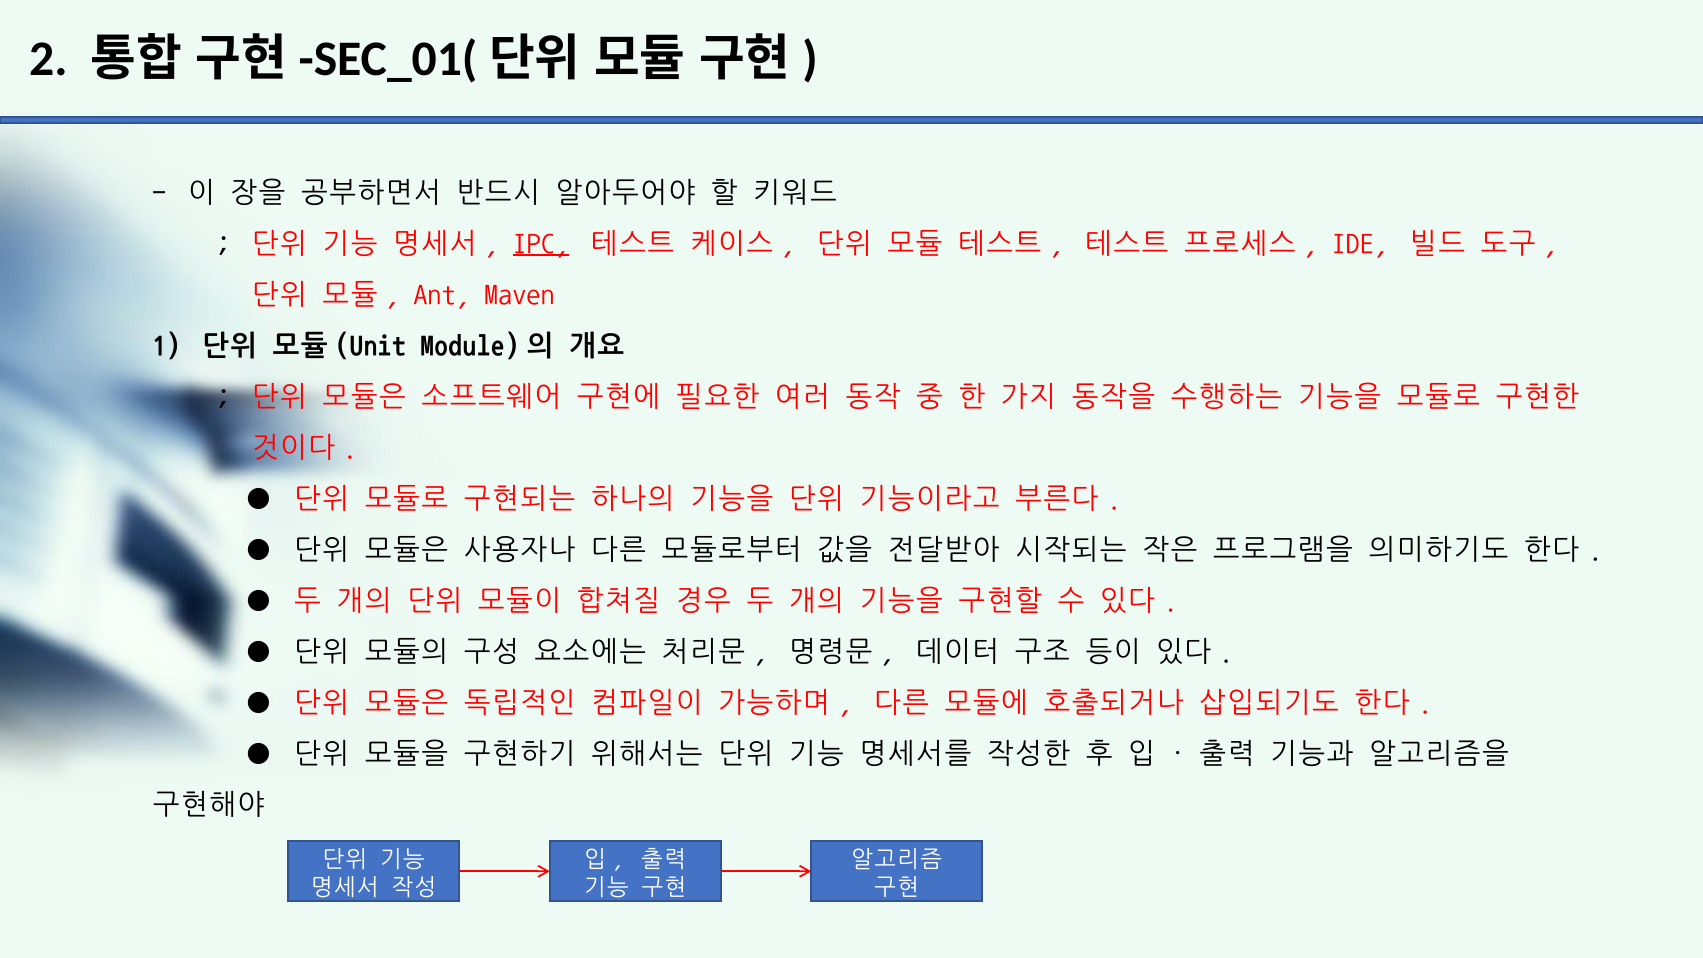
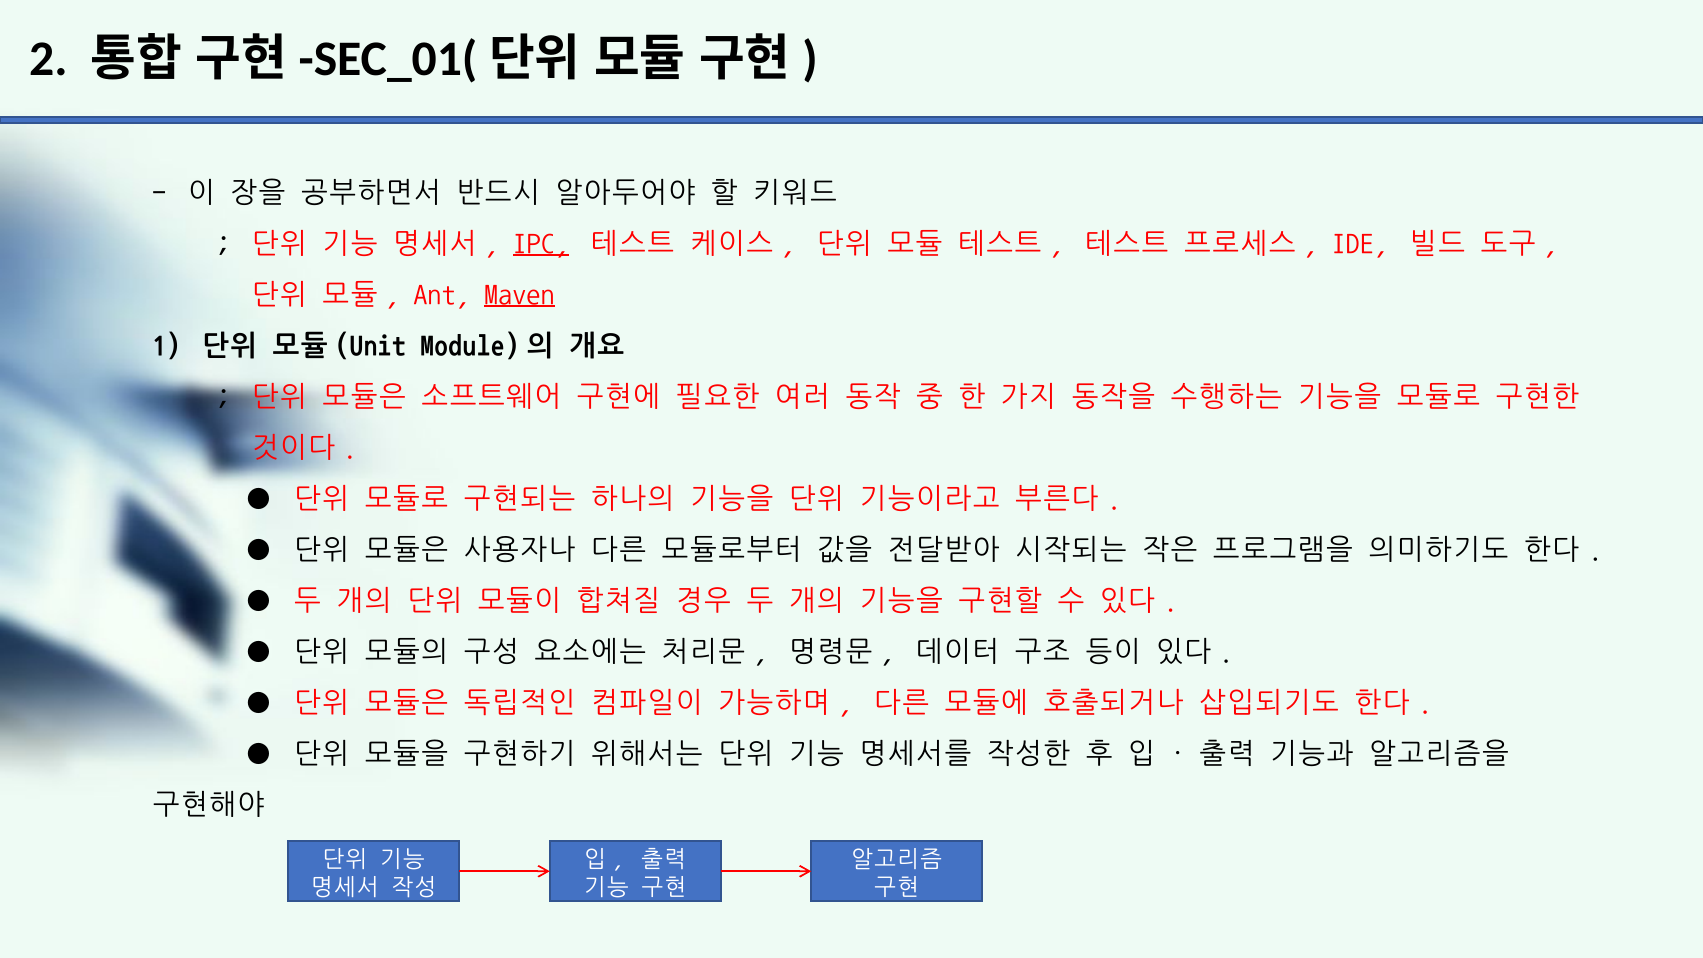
Maven underline: none -> present
